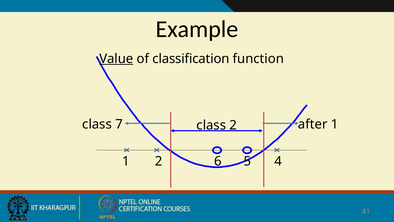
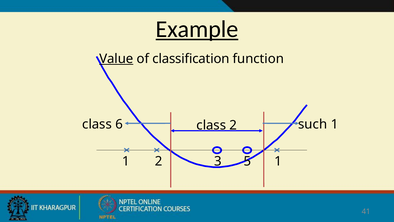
Example underline: none -> present
7: 7 -> 6
after: after -> such
6: 6 -> 3
5 4: 4 -> 1
